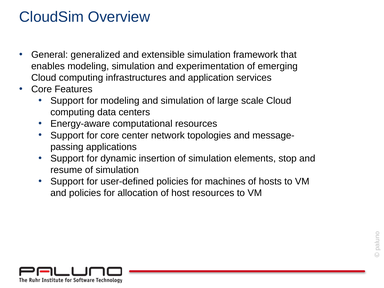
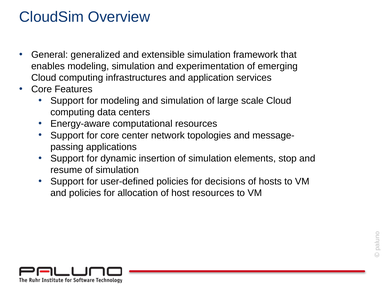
machines: machines -> decisions
